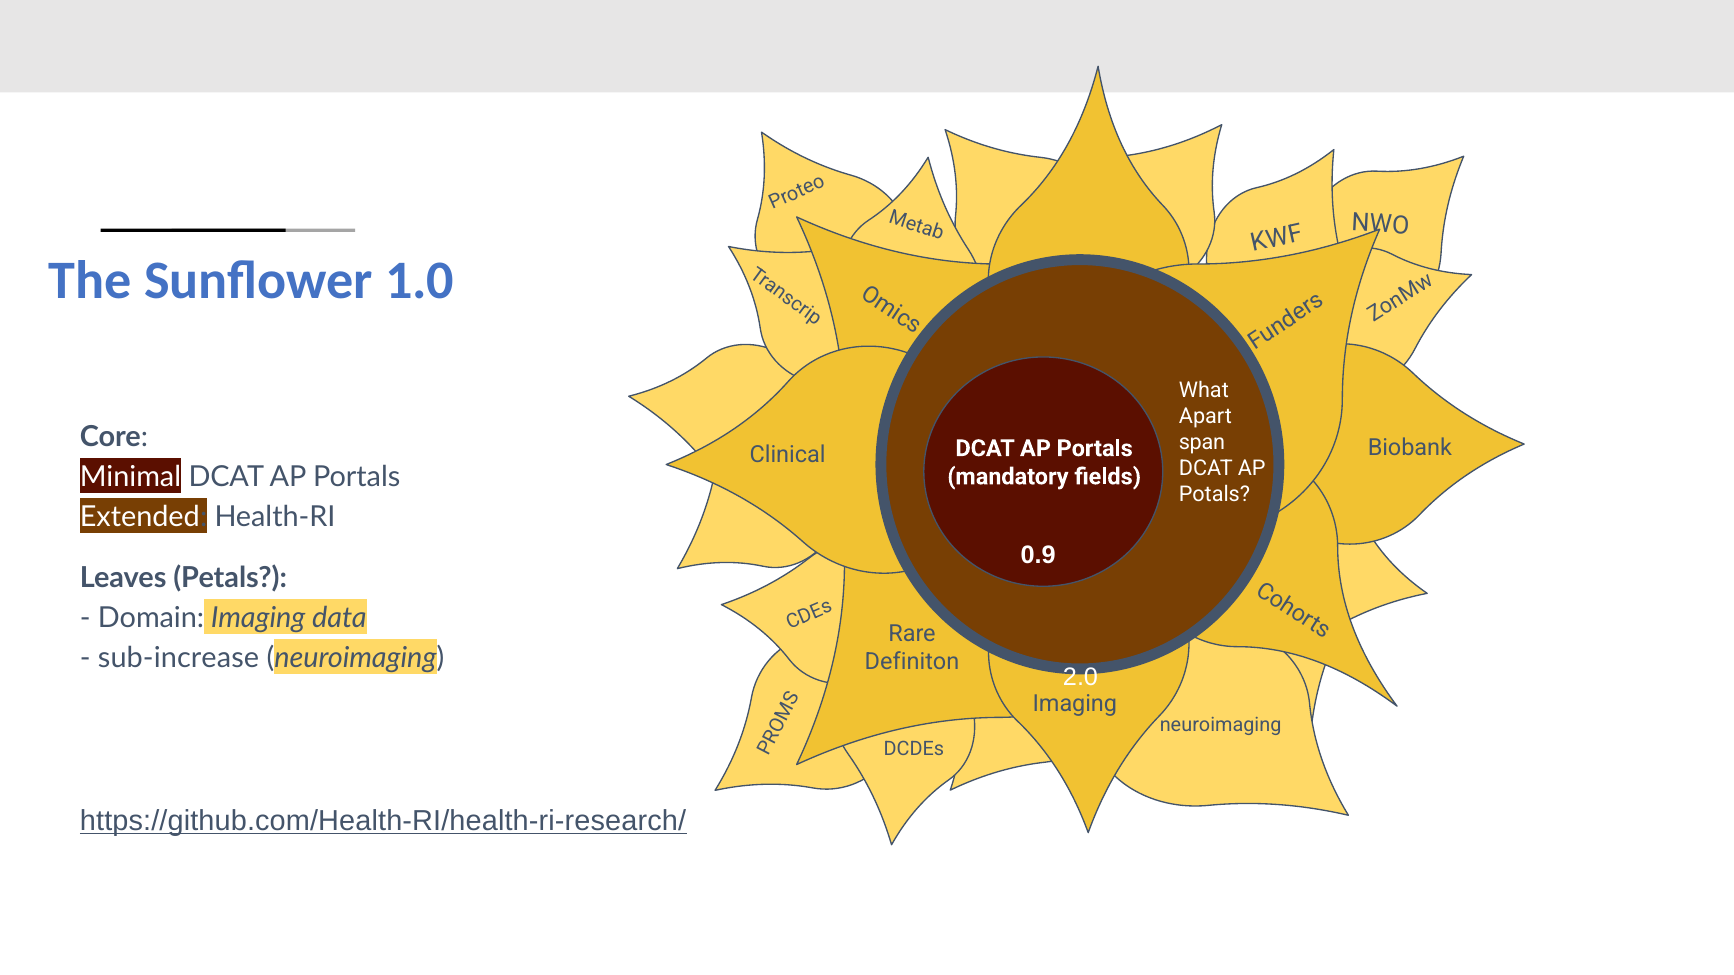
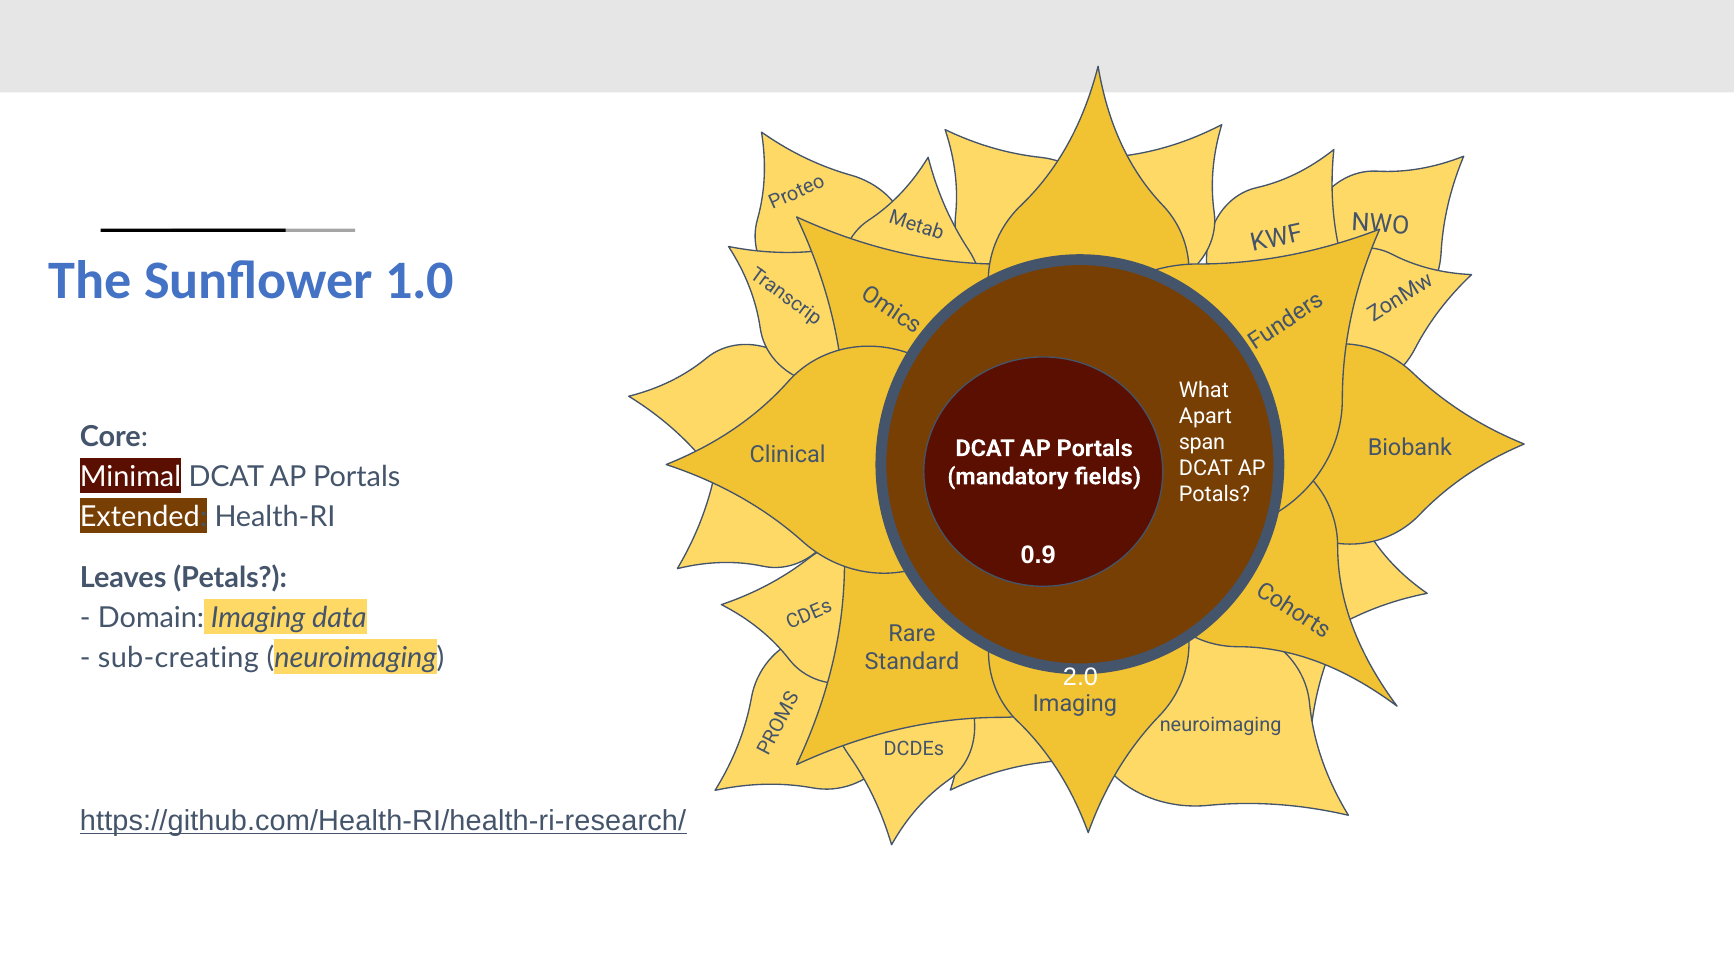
sub-increase: sub-increase -> sub-creating
Definiton: Definiton -> Standard
